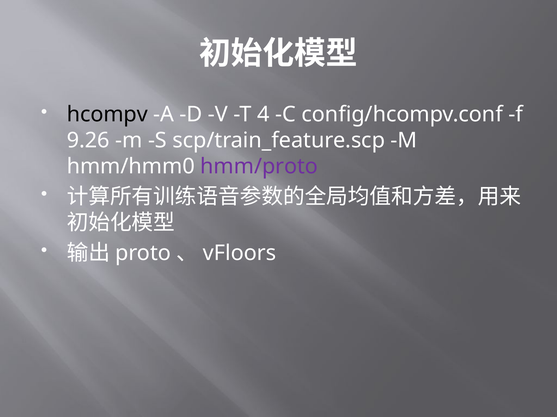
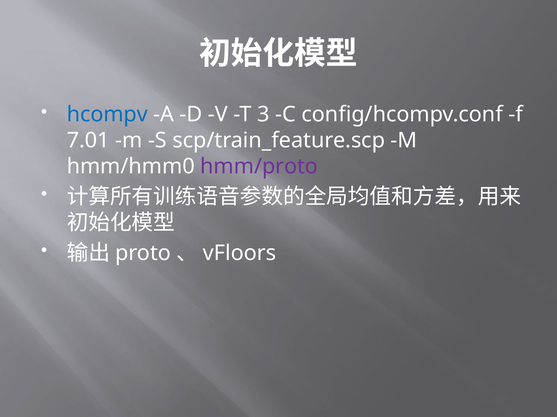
hcompv colour: black -> blue
4: 4 -> 3
9.26: 9.26 -> 7.01
